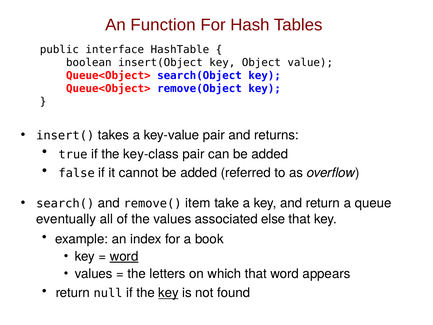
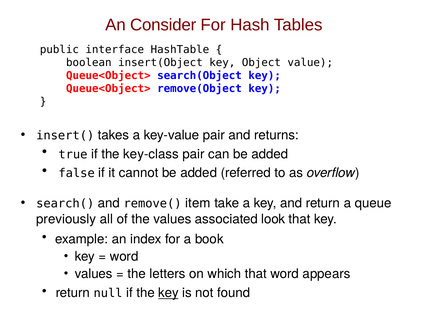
Function: Function -> Consider
eventually: eventually -> previously
else: else -> look
word at (124, 256) underline: present -> none
